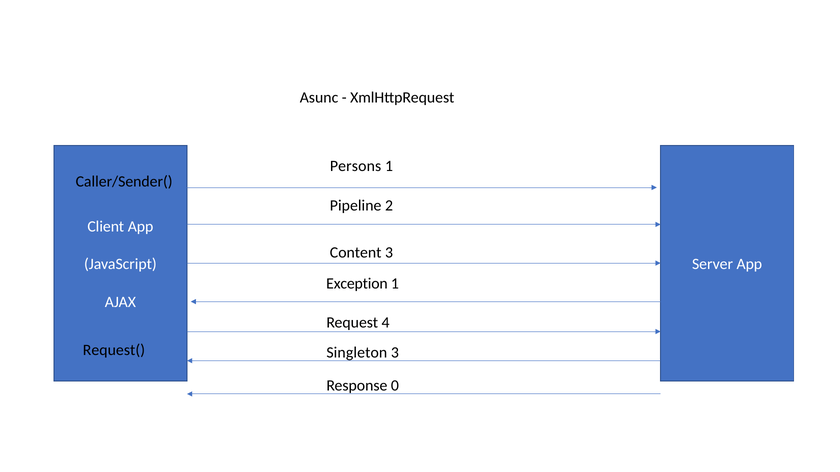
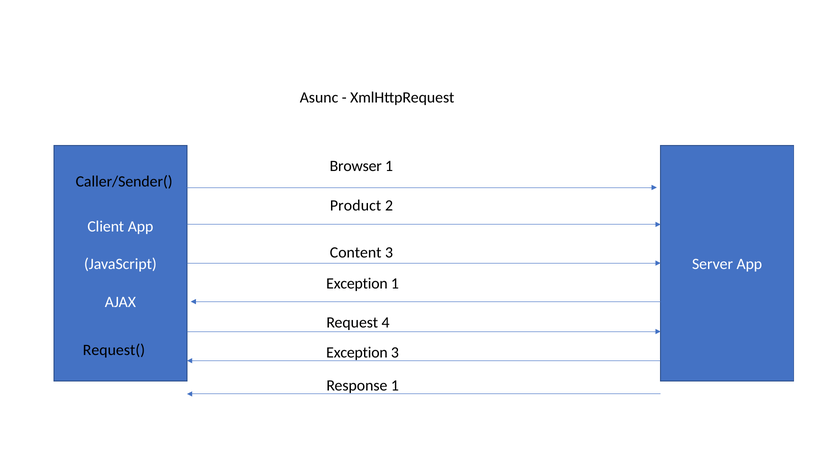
Persons: Persons -> Browser
Pipeline: Pipeline -> Product
Singleton at (357, 353): Singleton -> Exception
Response 0: 0 -> 1
